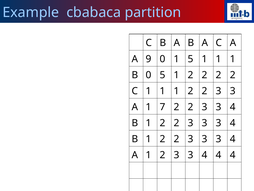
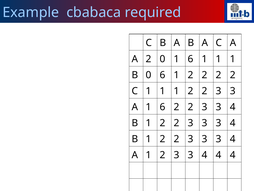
partition: partition -> required
A 9: 9 -> 2
0 1 5: 5 -> 6
0 5: 5 -> 6
A 1 7: 7 -> 6
